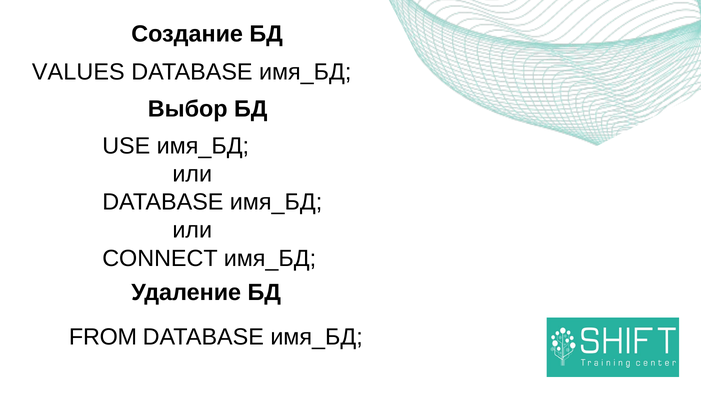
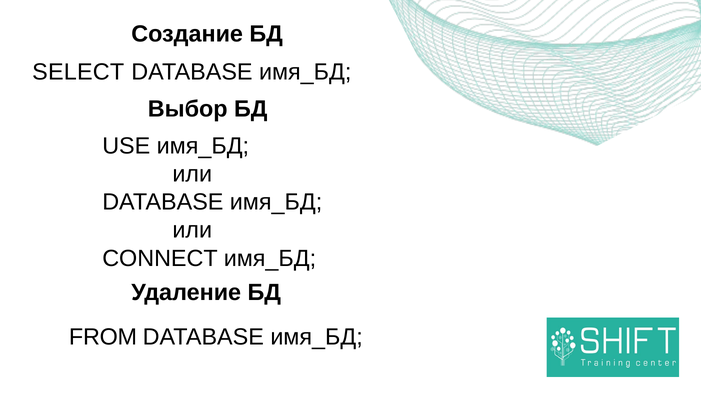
VALUES: VALUES -> SELECT
